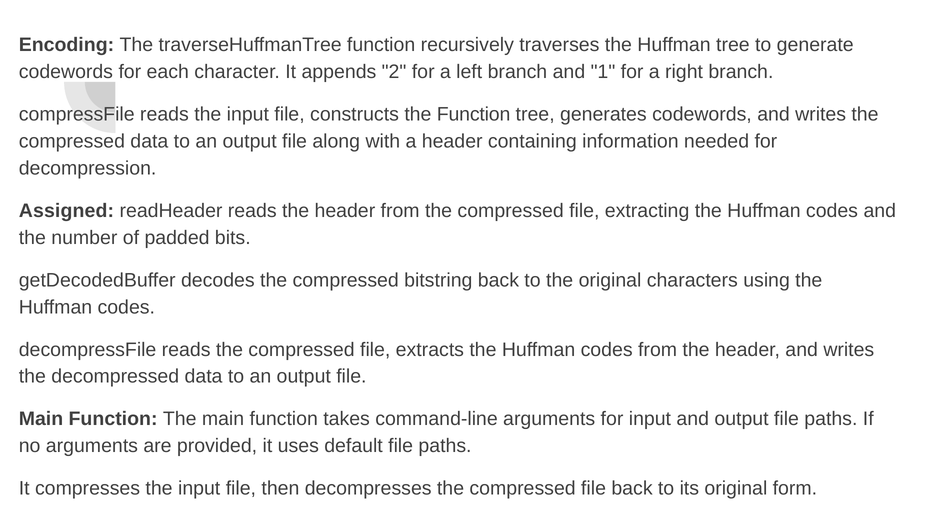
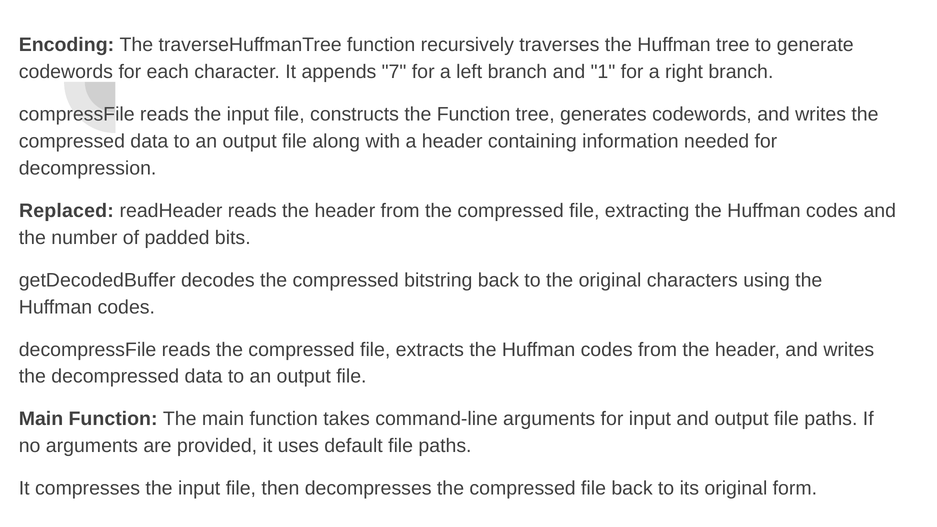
2: 2 -> 7
Assigned: Assigned -> Replaced
